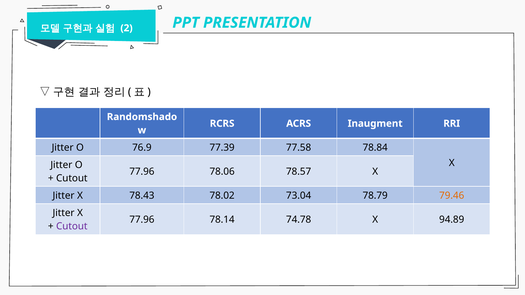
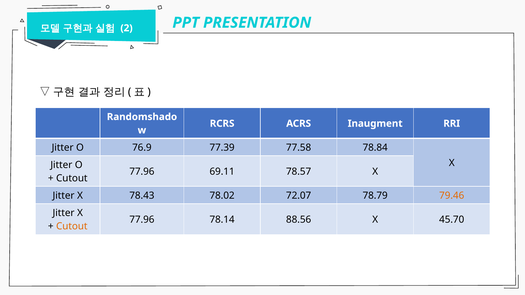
78.06: 78.06 -> 69.11
73.04: 73.04 -> 72.07
74.78: 74.78 -> 88.56
94.89: 94.89 -> 45.70
Cutout at (72, 227) colour: purple -> orange
